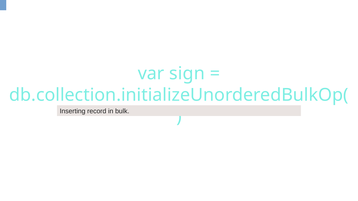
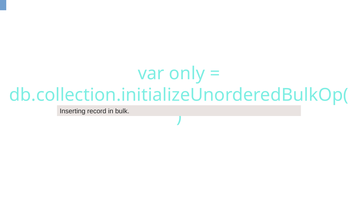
sign: sign -> only
